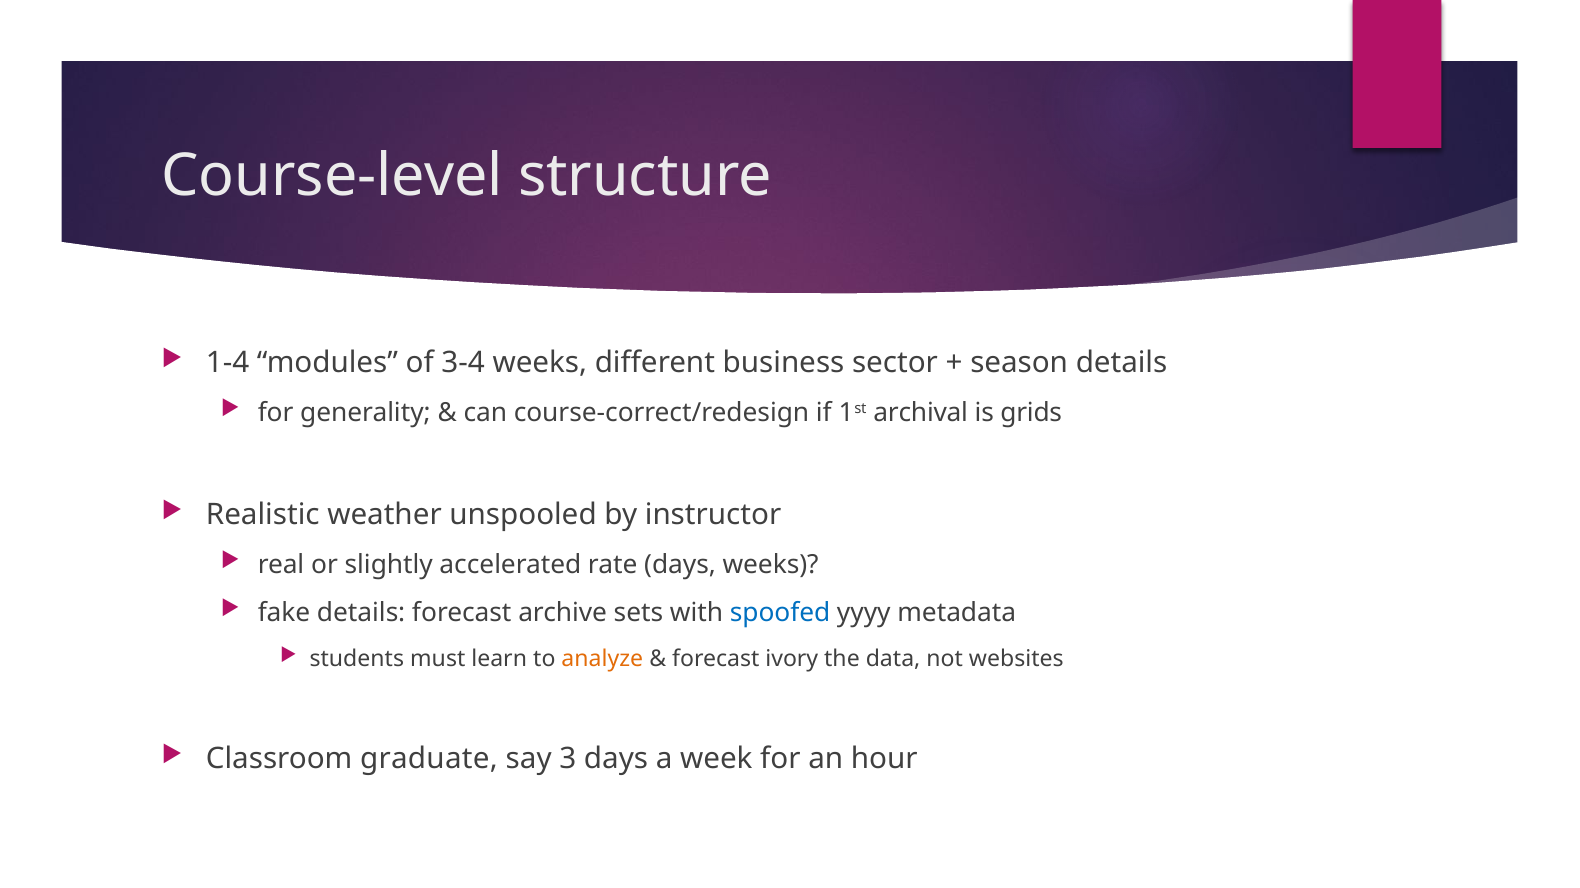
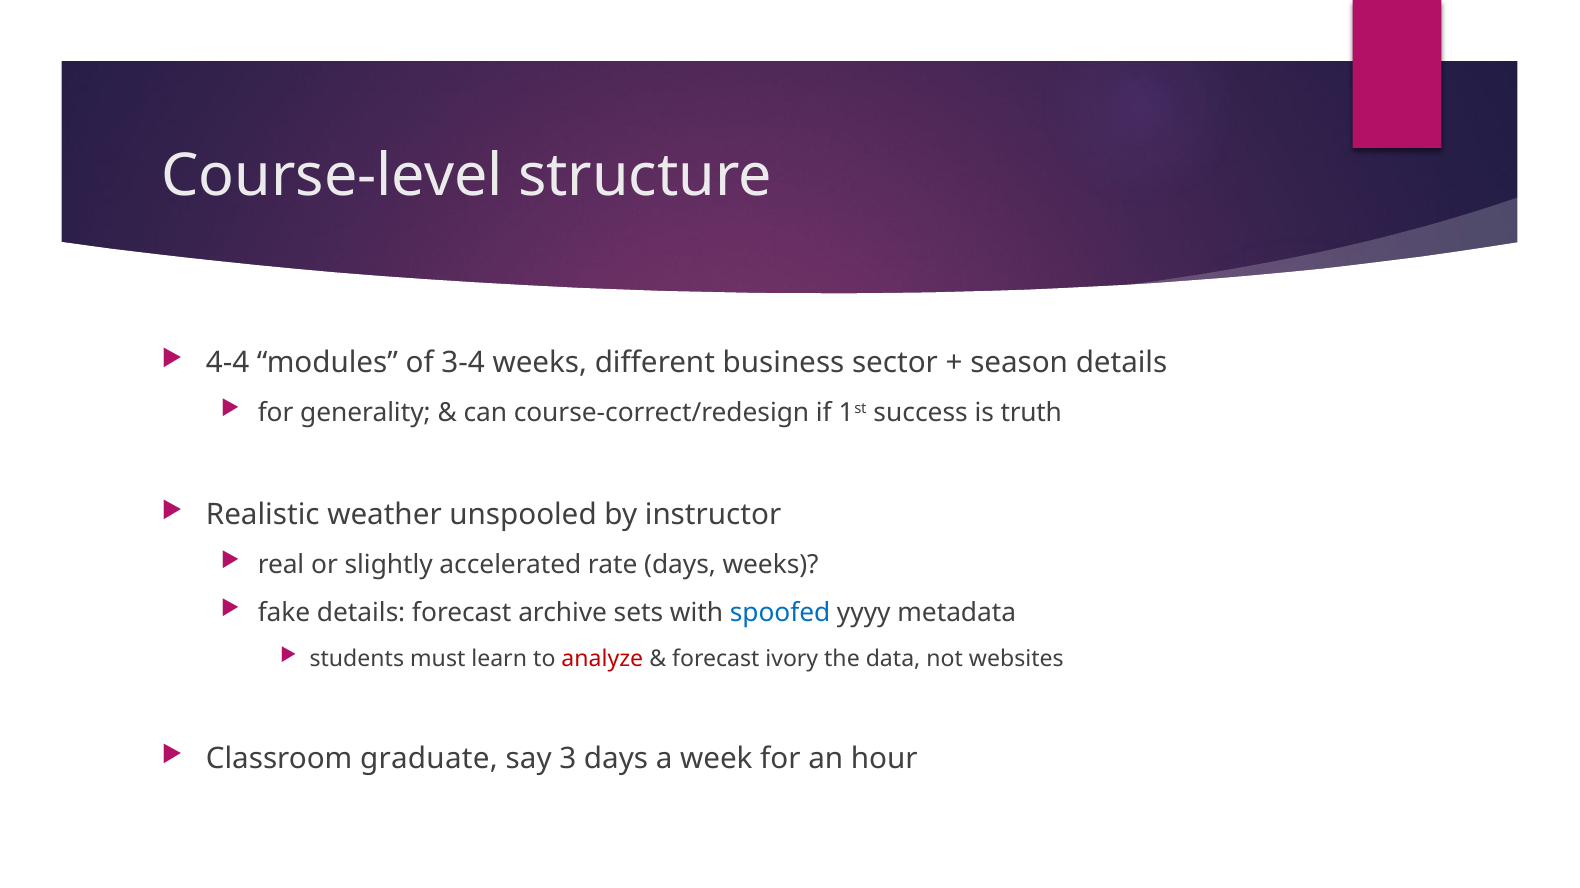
1-4: 1-4 -> 4-4
archival: archival -> success
grids: grids -> truth
analyze colour: orange -> red
